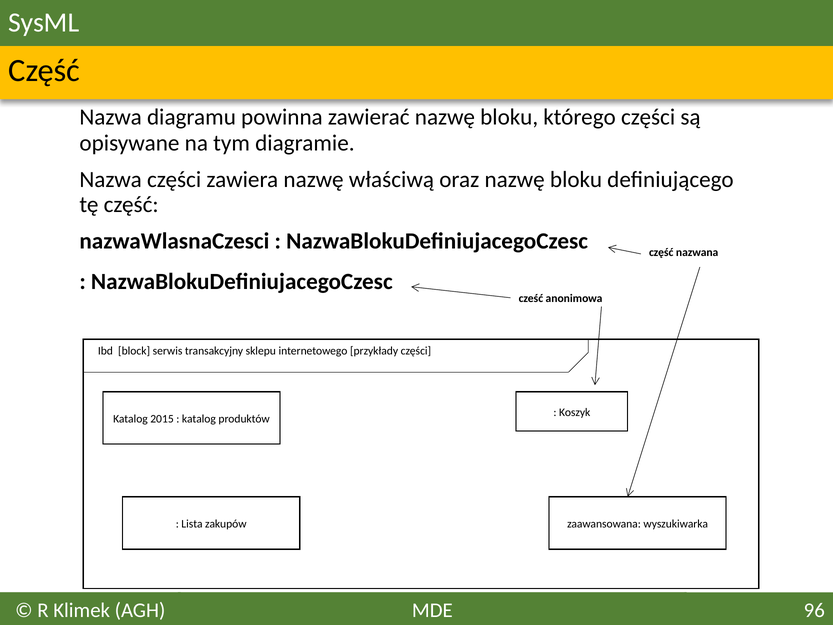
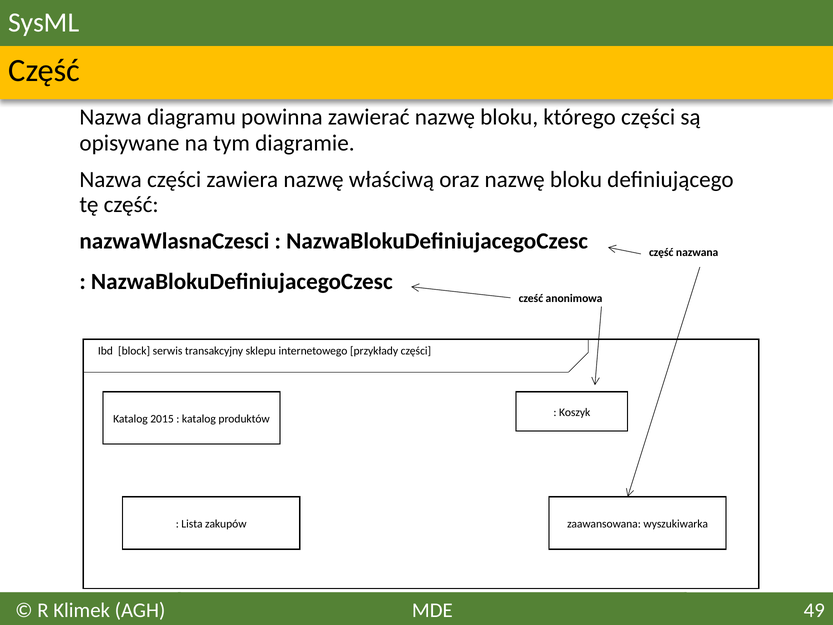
96: 96 -> 49
